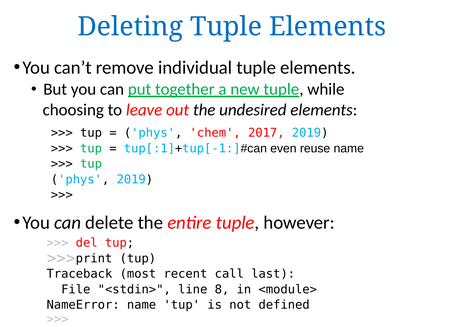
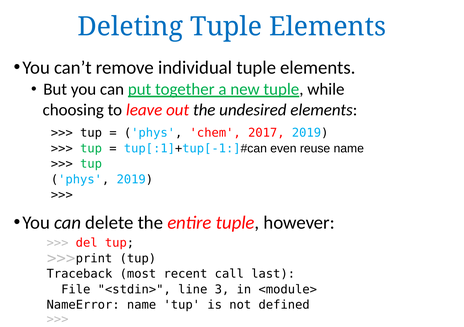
8: 8 -> 3
